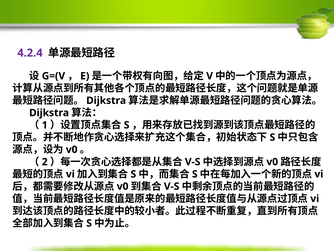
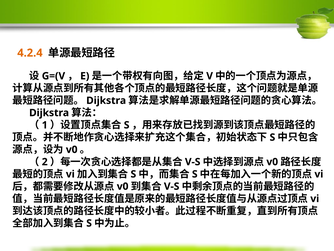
4.2.4 colour: purple -> orange
